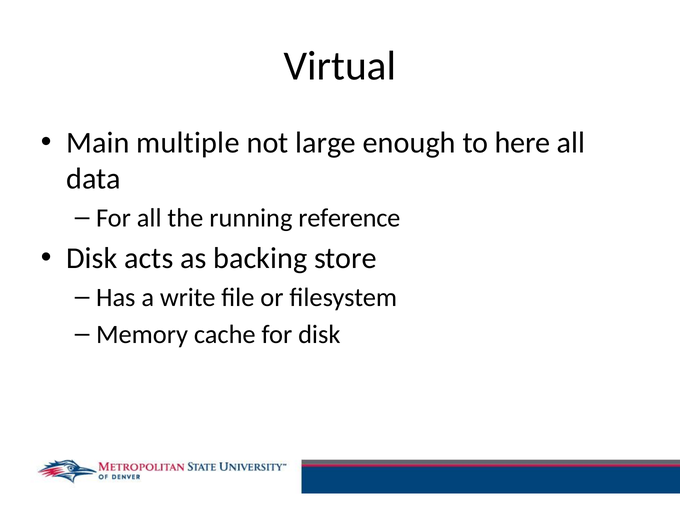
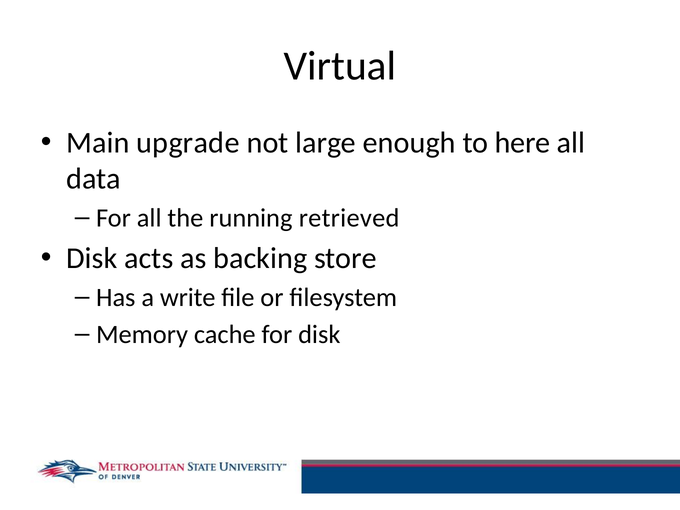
multiple: multiple -> upgrade
reference: reference -> retrieved
